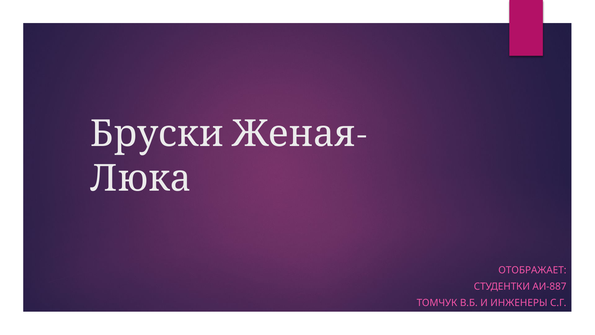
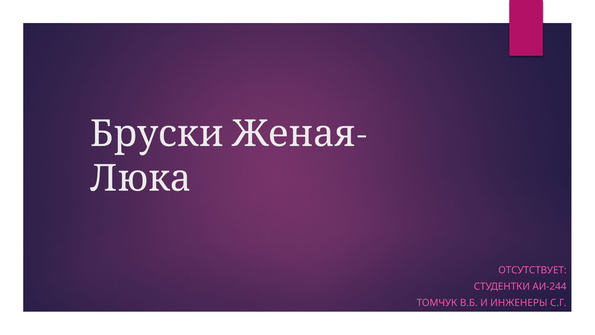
ОТОБРАЖАЕТ: ОТОБРАЖАЕТ -> ОТСУТСТВУЕТ
АИ-887: АИ-887 -> АИ-244
